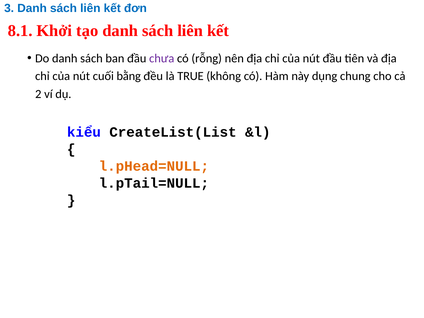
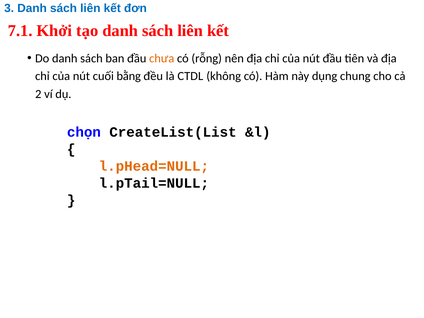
8.1: 8.1 -> 7.1
chưa colour: purple -> orange
TRUE: TRUE -> CTDL
kiểu: kiểu -> chọn
